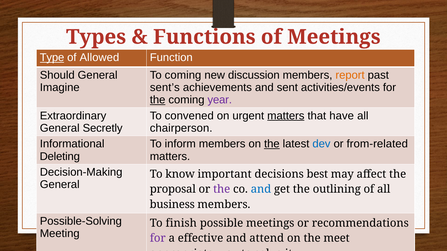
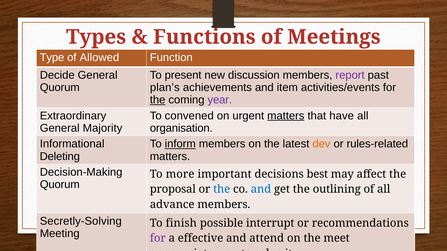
Type underline: present -> none
Should: Should -> Decide
To coming: coming -> present
report colour: orange -> purple
Imagine at (60, 88): Imagine -> Quorum
sent’s: sent’s -> plan’s
sent: sent -> item
Secretly: Secretly -> Majority
chairperson: chairperson -> organisation
inform underline: none -> present
the at (272, 144) underline: present -> none
dev colour: blue -> orange
from-related: from-related -> rules-related
know: know -> more
General at (60, 185): General -> Quorum
the at (222, 190) colour: purple -> blue
business: business -> advance
Possible-Solving: Possible-Solving -> Secretly-Solving
possible meetings: meetings -> interrupt
